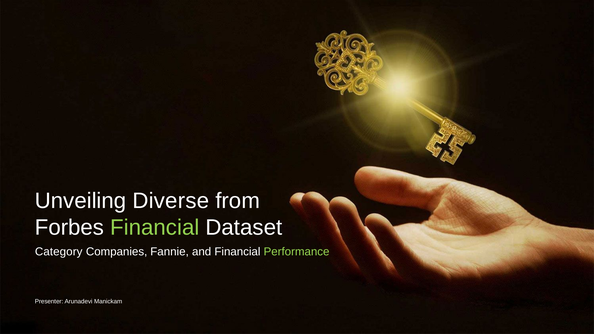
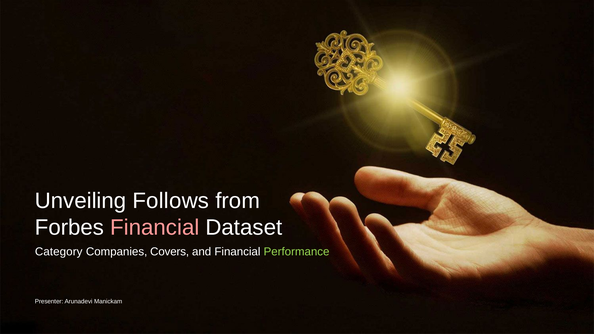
Diverse: Diverse -> Follows
Financial at (155, 228) colour: light green -> pink
Fannie: Fannie -> Covers
